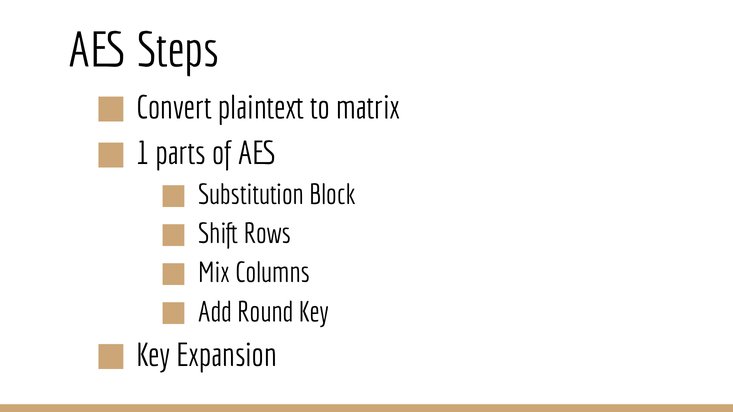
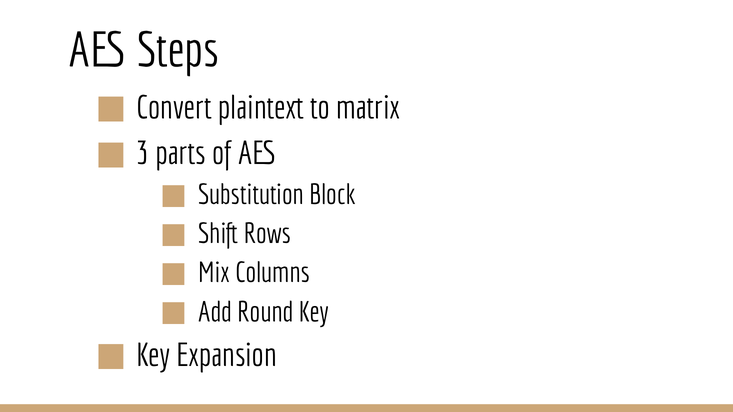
1: 1 -> 3
